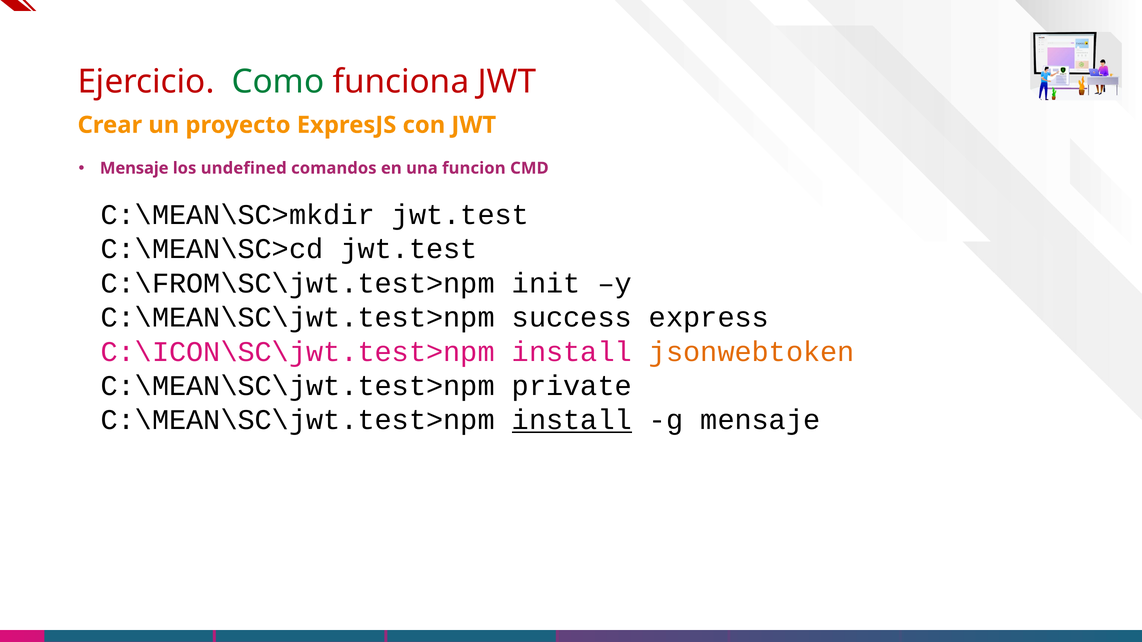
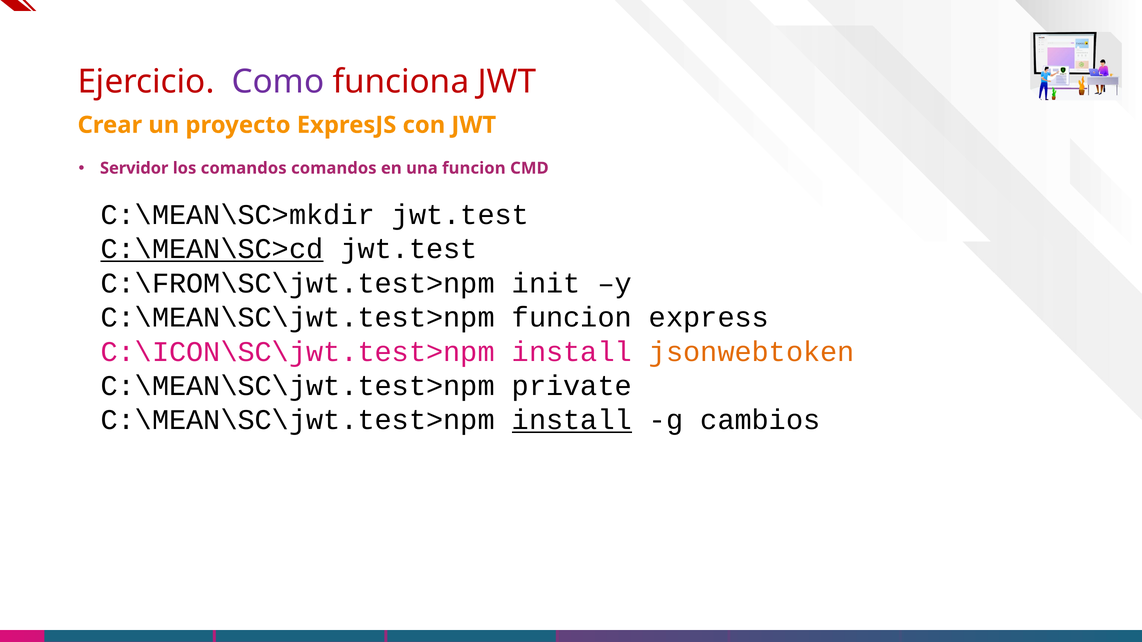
Como colour: green -> purple
Mensaje at (134, 168): Mensaje -> Servidor
los undefined: undefined -> comandos
C:\MEAN\SC>cd underline: none -> present
C:\MEAN\SC\jwt.test>npm success: success -> funcion
g mensaje: mensaje -> cambios
